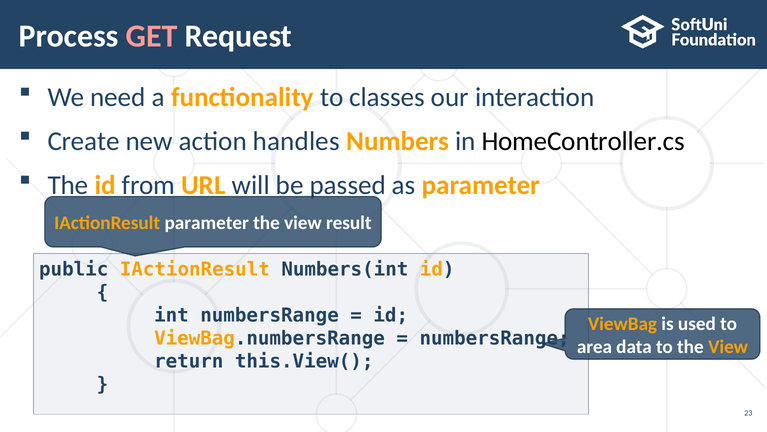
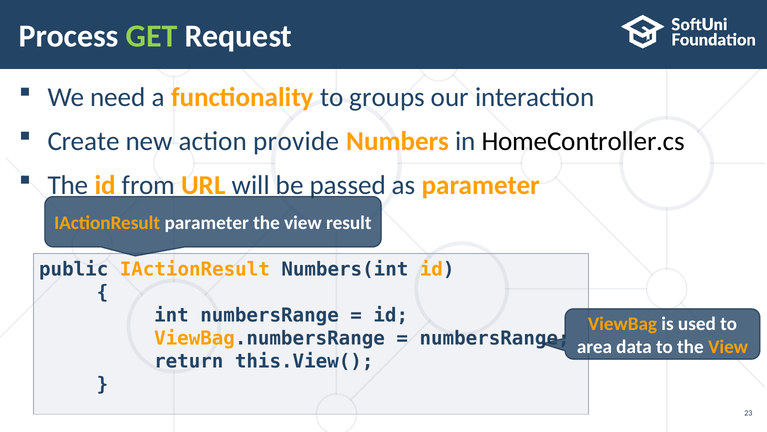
GET colour: pink -> light green
classes: classes -> groups
handles: handles -> provide
